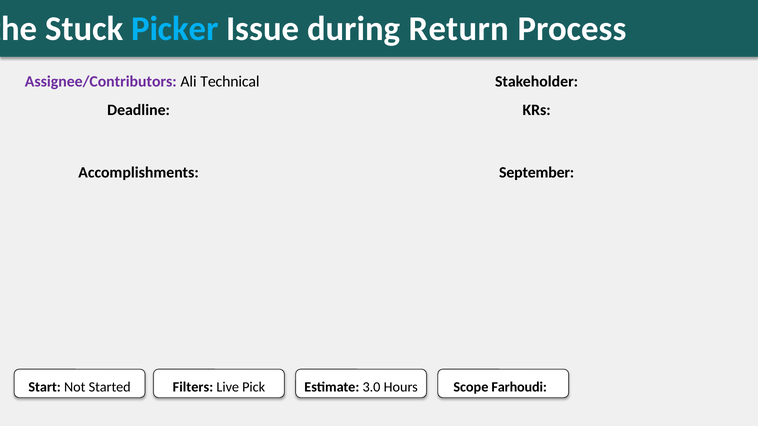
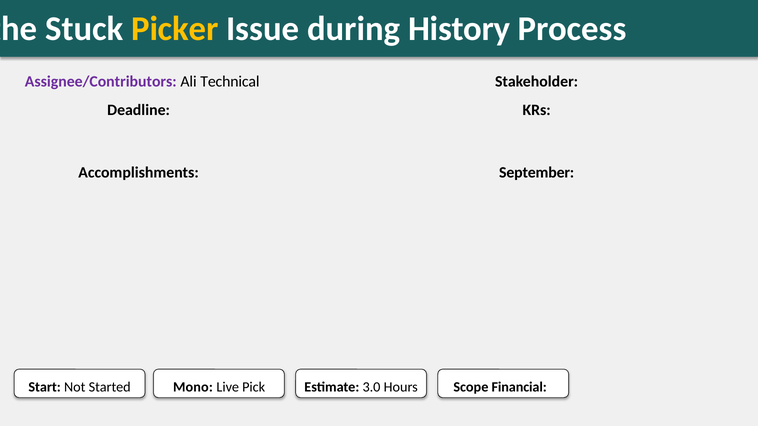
Picker colour: light blue -> yellow
Return: Return -> History
Filters: Filters -> Mono
Farhoudi: Farhoudi -> Financial
